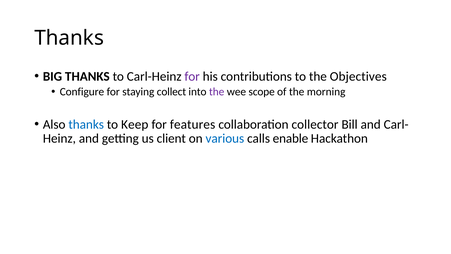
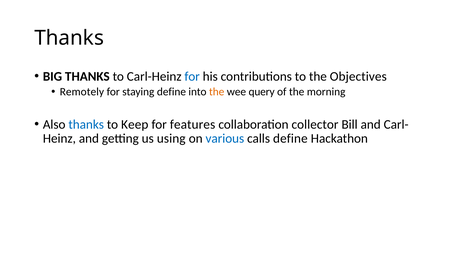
for at (192, 76) colour: purple -> blue
Configure: Configure -> Remotely
staying collect: collect -> define
the at (217, 92) colour: purple -> orange
scope: scope -> query
client: client -> using
calls enable: enable -> define
